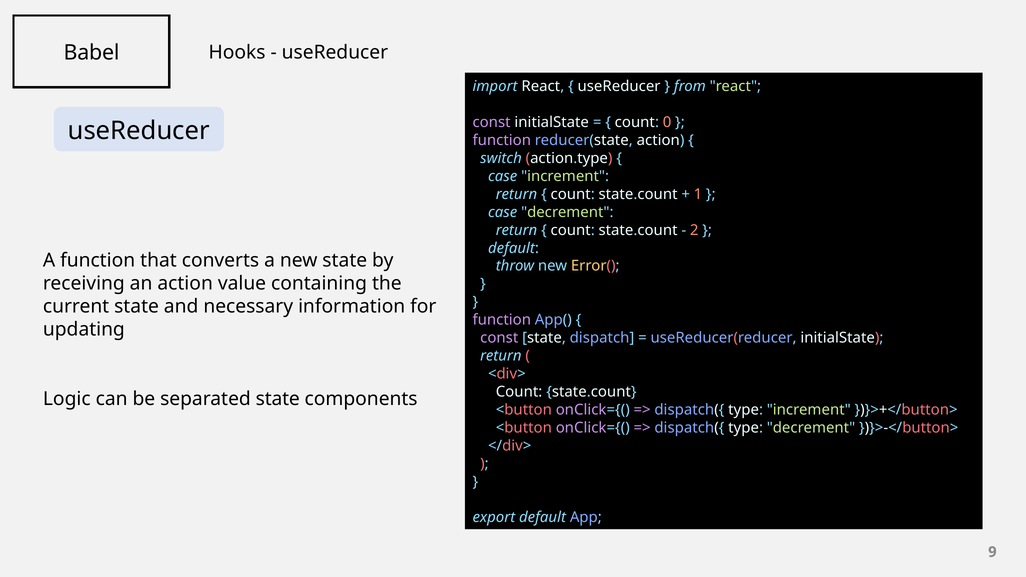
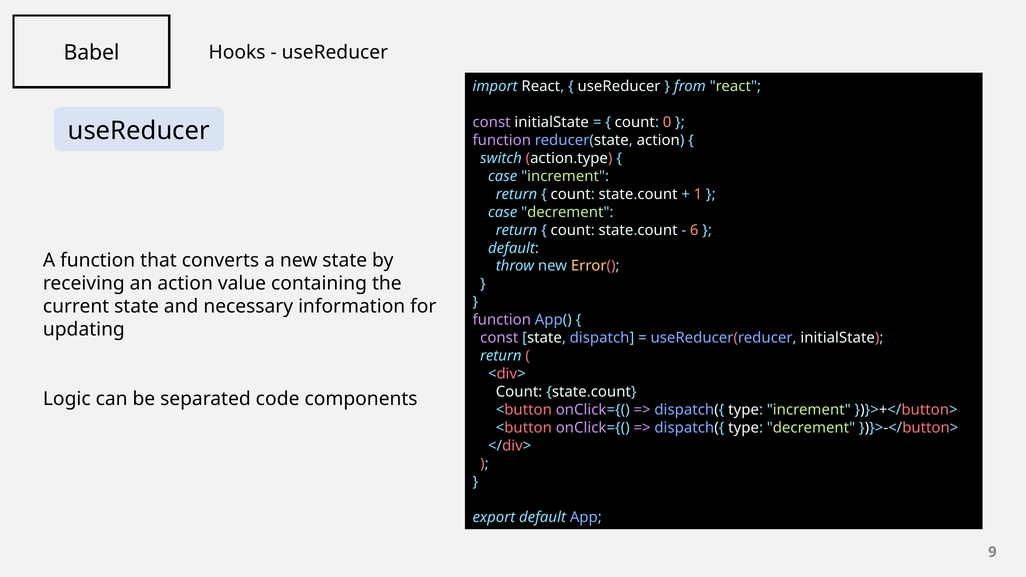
2: 2 -> 6
separated state: state -> code
